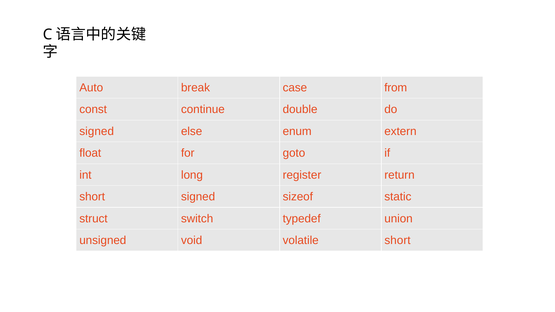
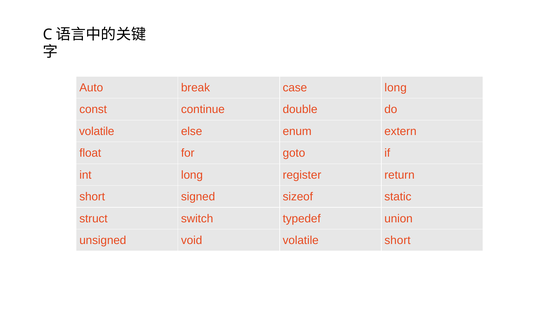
case from: from -> long
signed at (97, 131): signed -> volatile
